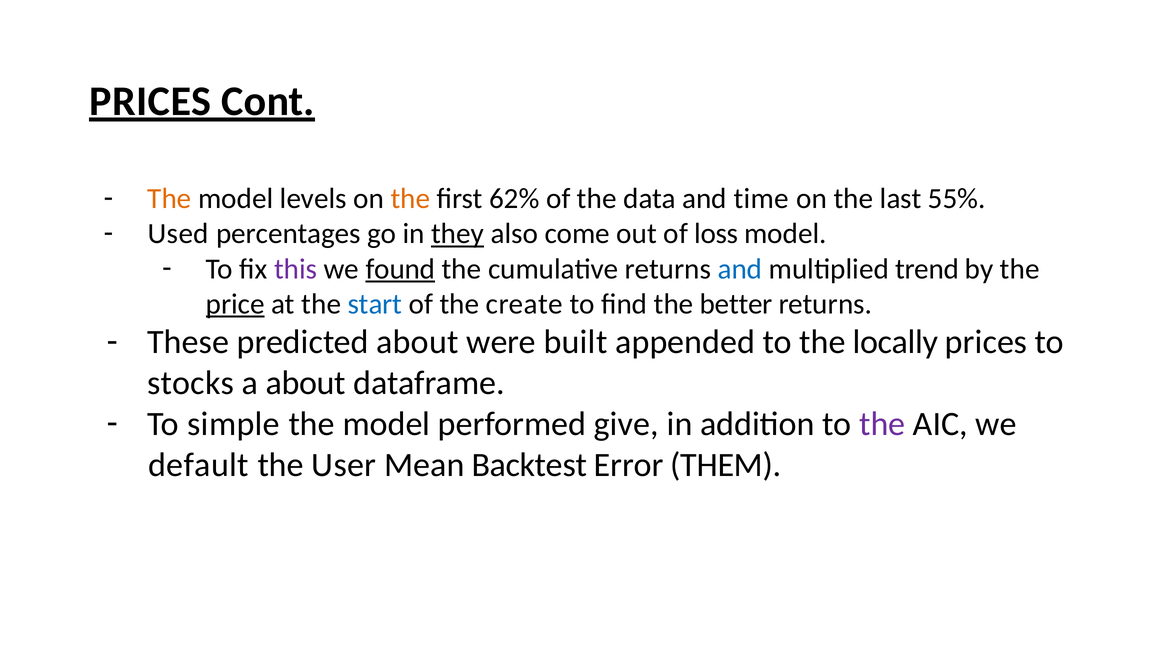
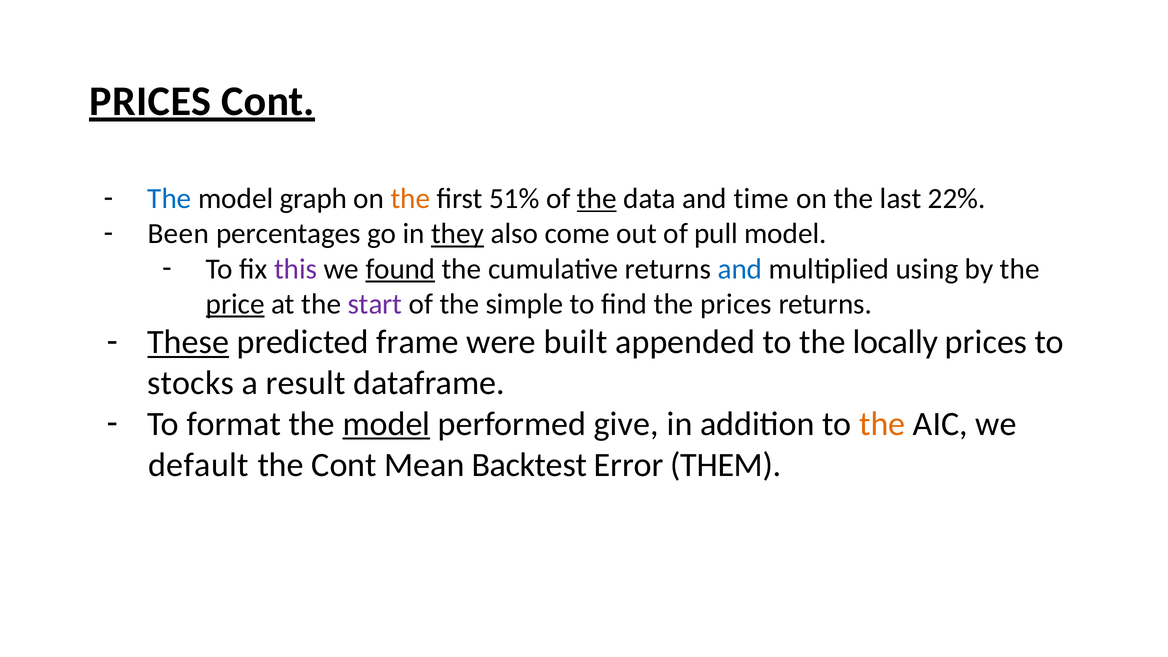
The at (169, 199) colour: orange -> blue
levels: levels -> graph
62%: 62% -> 51%
the at (597, 199) underline: none -> present
55%: 55% -> 22%
Used: Used -> Been
loss: loss -> pull
trend: trend -> using
start colour: blue -> purple
create: create -> simple
the better: better -> prices
These underline: none -> present
predicted about: about -> frame
a about: about -> result
simple: simple -> format
model at (386, 424) underline: none -> present
the at (882, 424) colour: purple -> orange
the User: User -> Cont
